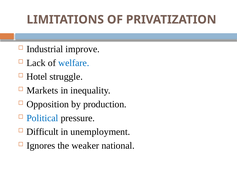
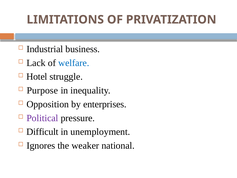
improve: improve -> business
Markets: Markets -> Purpose
production: production -> enterprises
Political colour: blue -> purple
